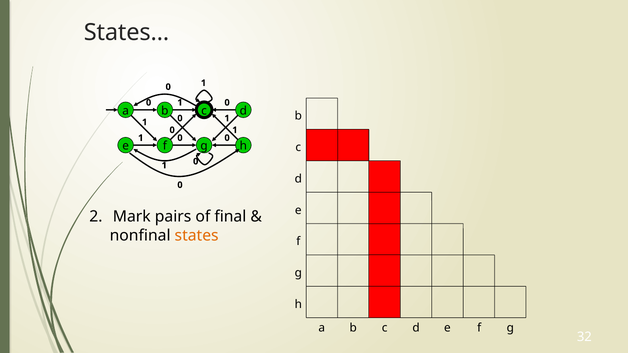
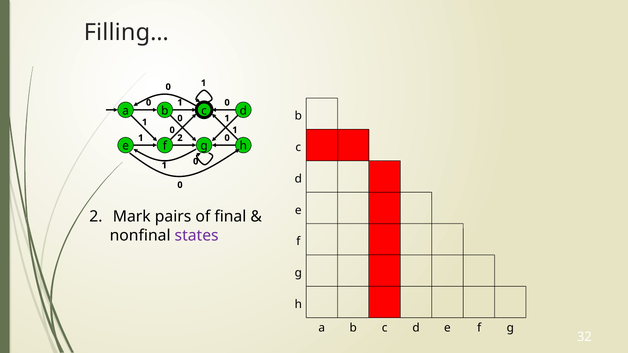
States…: States… -> Filling…
1 0: 0 -> 2
states colour: orange -> purple
